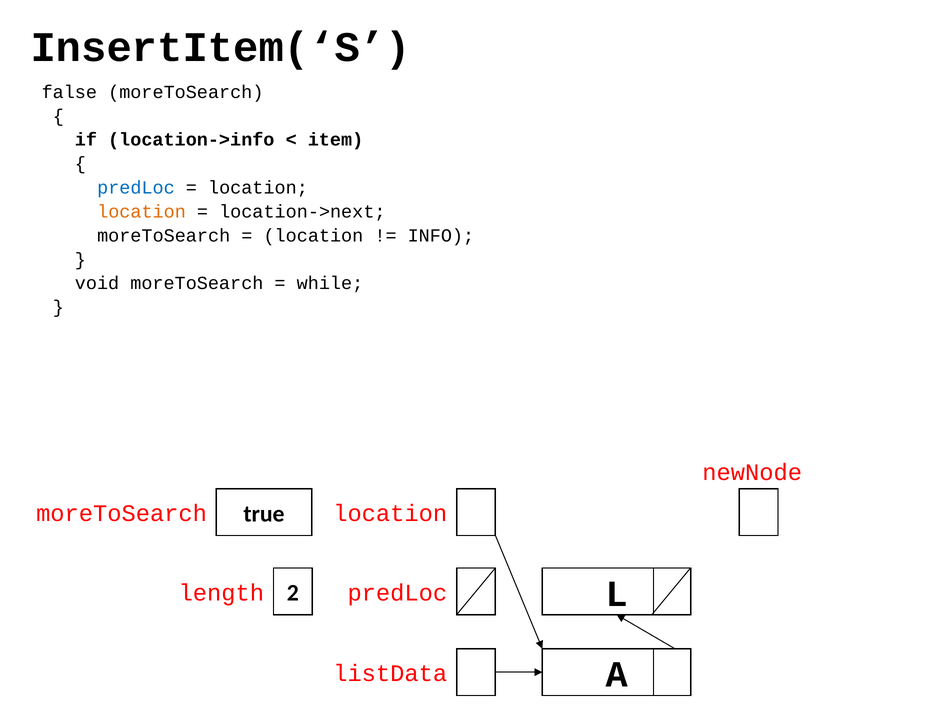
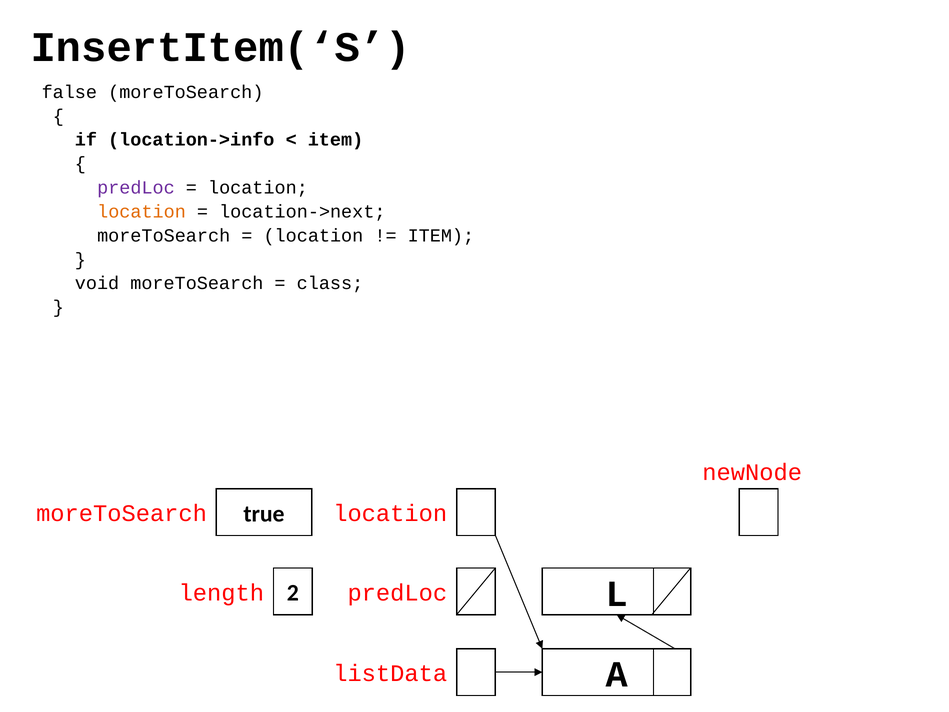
predLoc at (136, 188) colour: blue -> purple
INFO at (441, 235): INFO -> ITEM
while: while -> class
